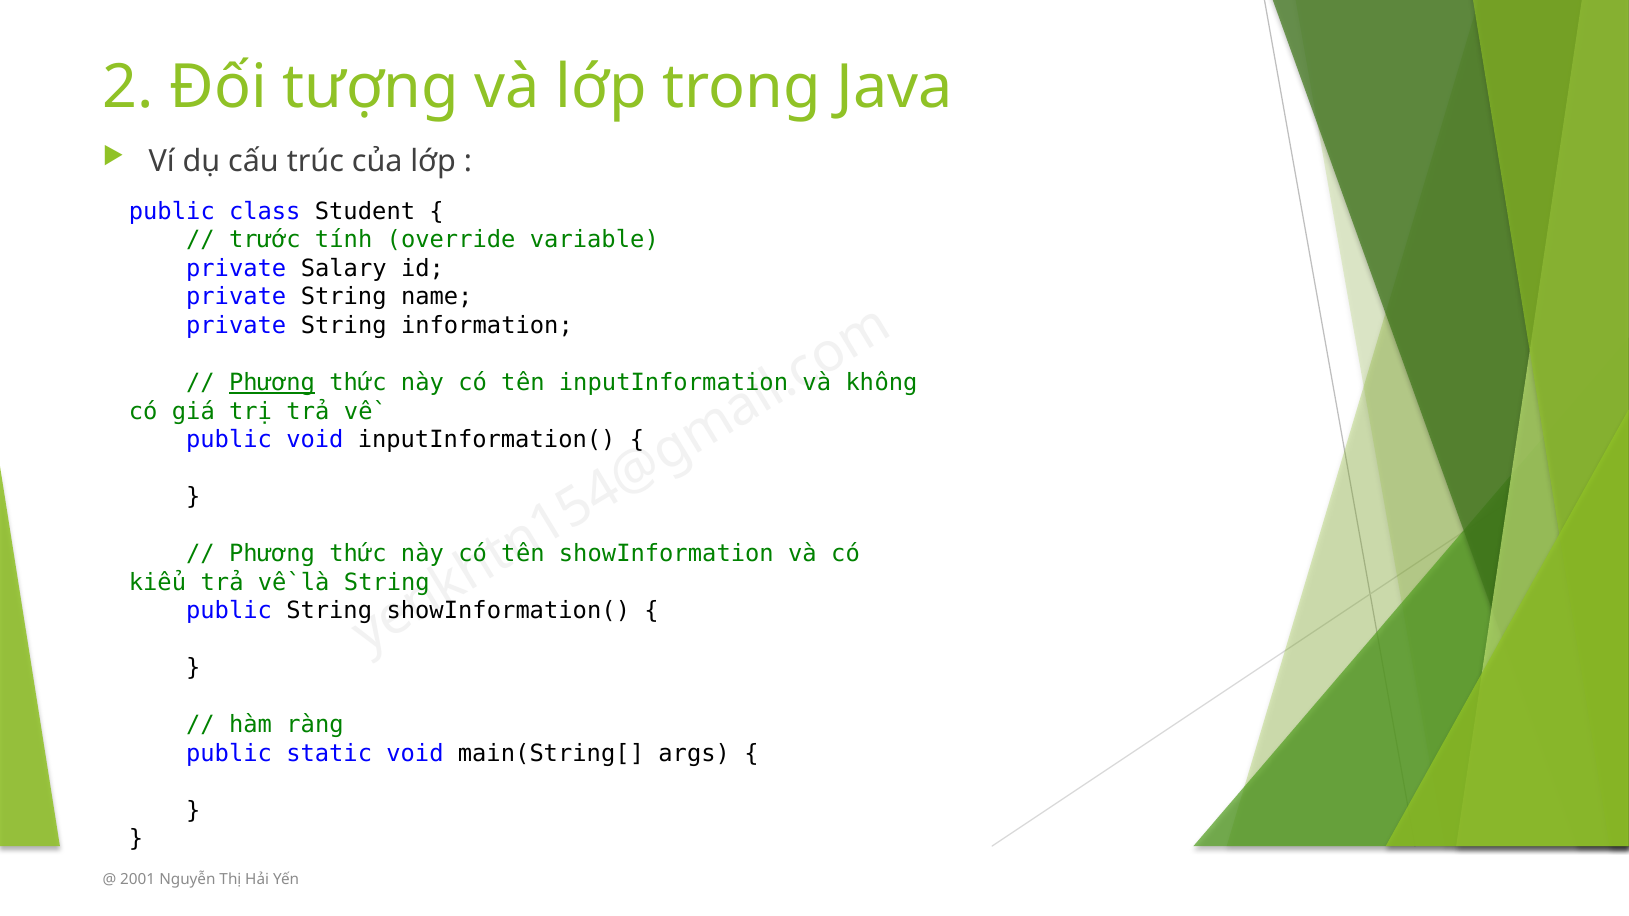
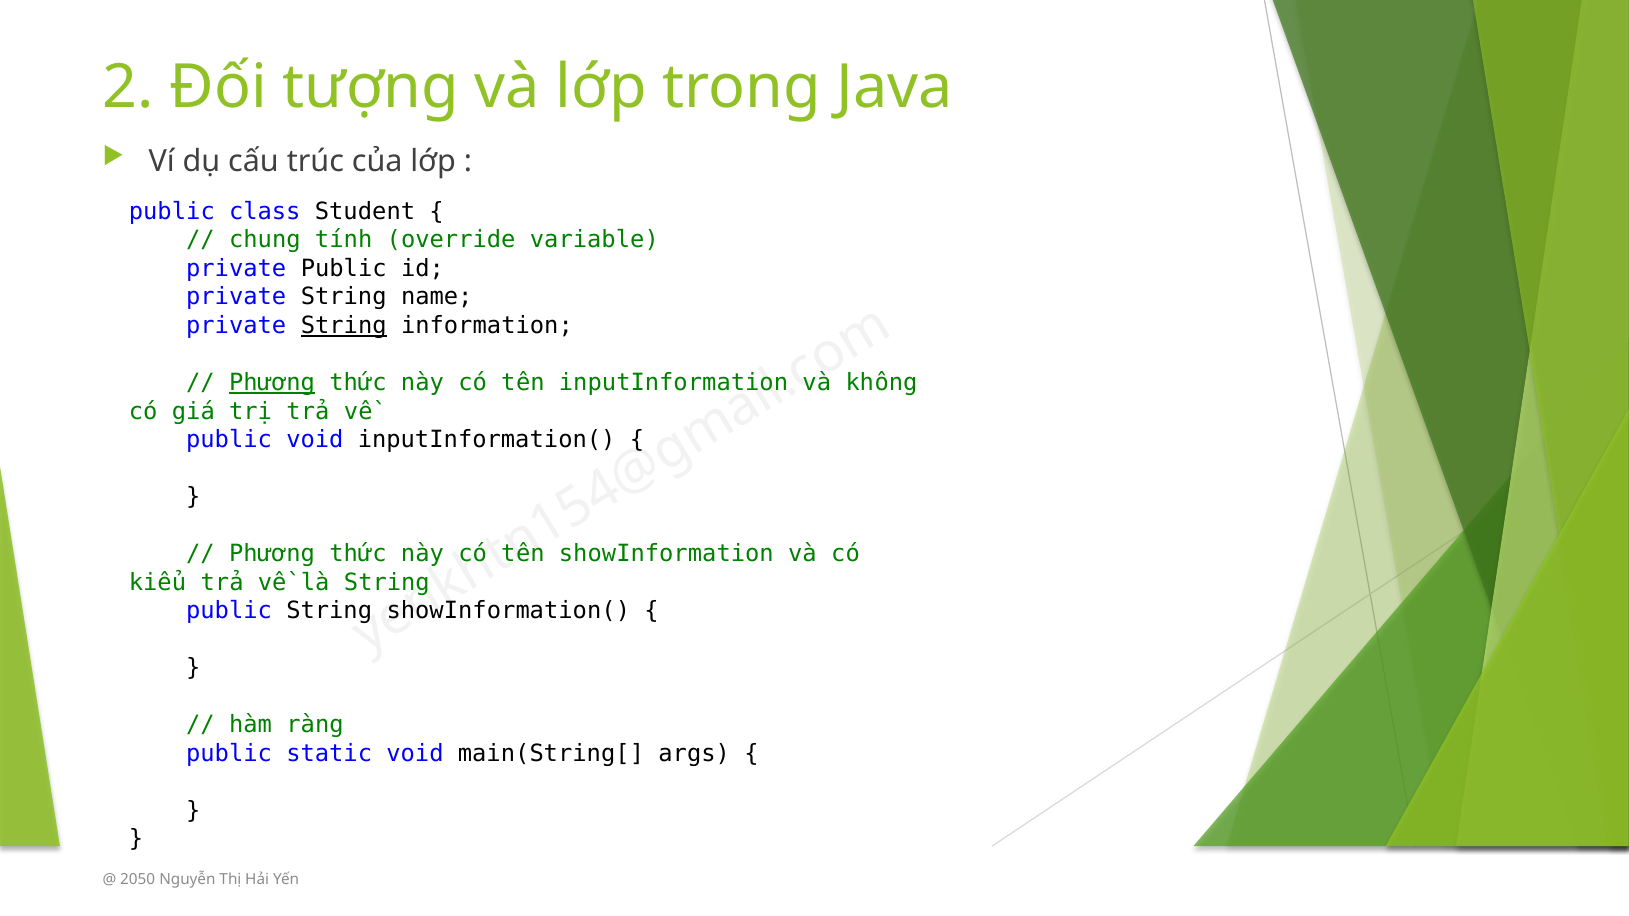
trước: trước -> chung
private Salary: Salary -> Public
String at (344, 326) underline: none -> present
2001: 2001 -> 2050
